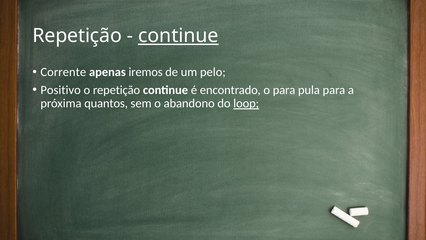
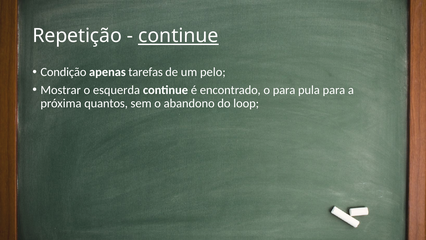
Corrente: Corrente -> Condição
iremos: iremos -> tarefas
Positivo: Positivo -> Mostrar
o repetição: repetição -> esquerda
loop underline: present -> none
